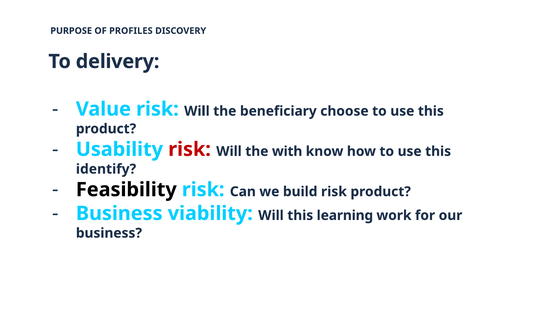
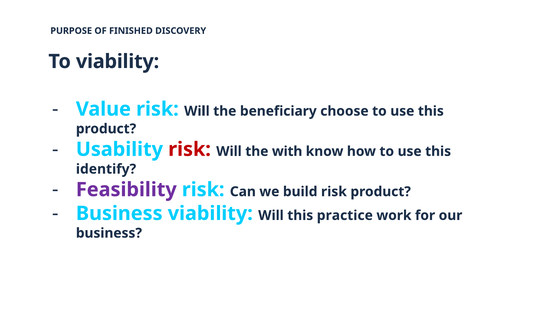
PROFILES: PROFILES -> FINISHED
To delivery: delivery -> viability
Feasibility colour: black -> purple
learning: learning -> practice
